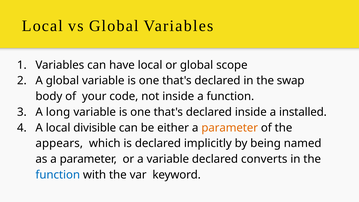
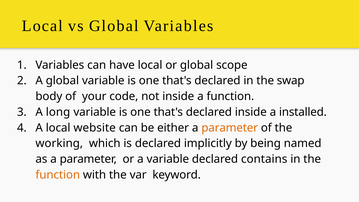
divisible: divisible -> website
appears: appears -> working
converts: converts -> contains
function at (58, 175) colour: blue -> orange
